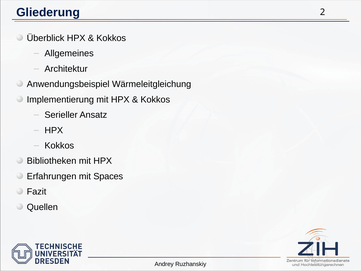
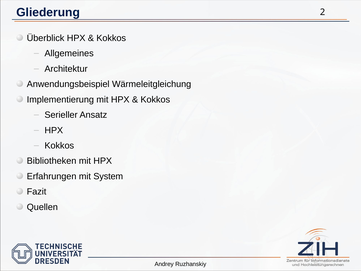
Spaces: Spaces -> System
